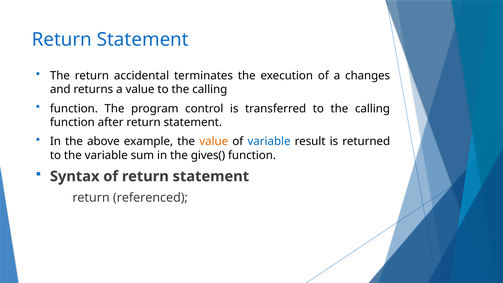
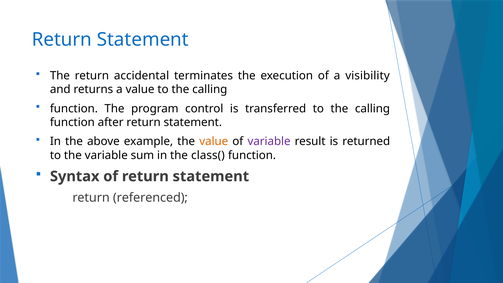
changes: changes -> visibility
variable at (269, 141) colour: blue -> purple
gives(: gives( -> class(
